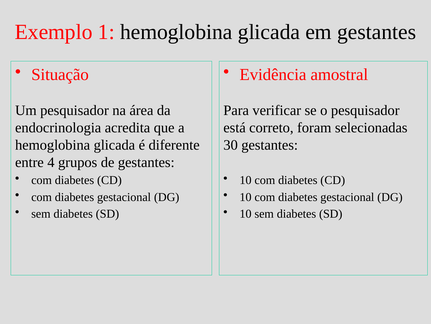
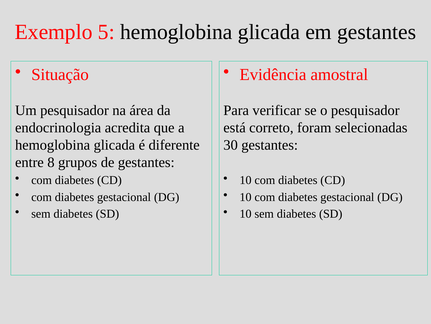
1: 1 -> 5
4: 4 -> 8
